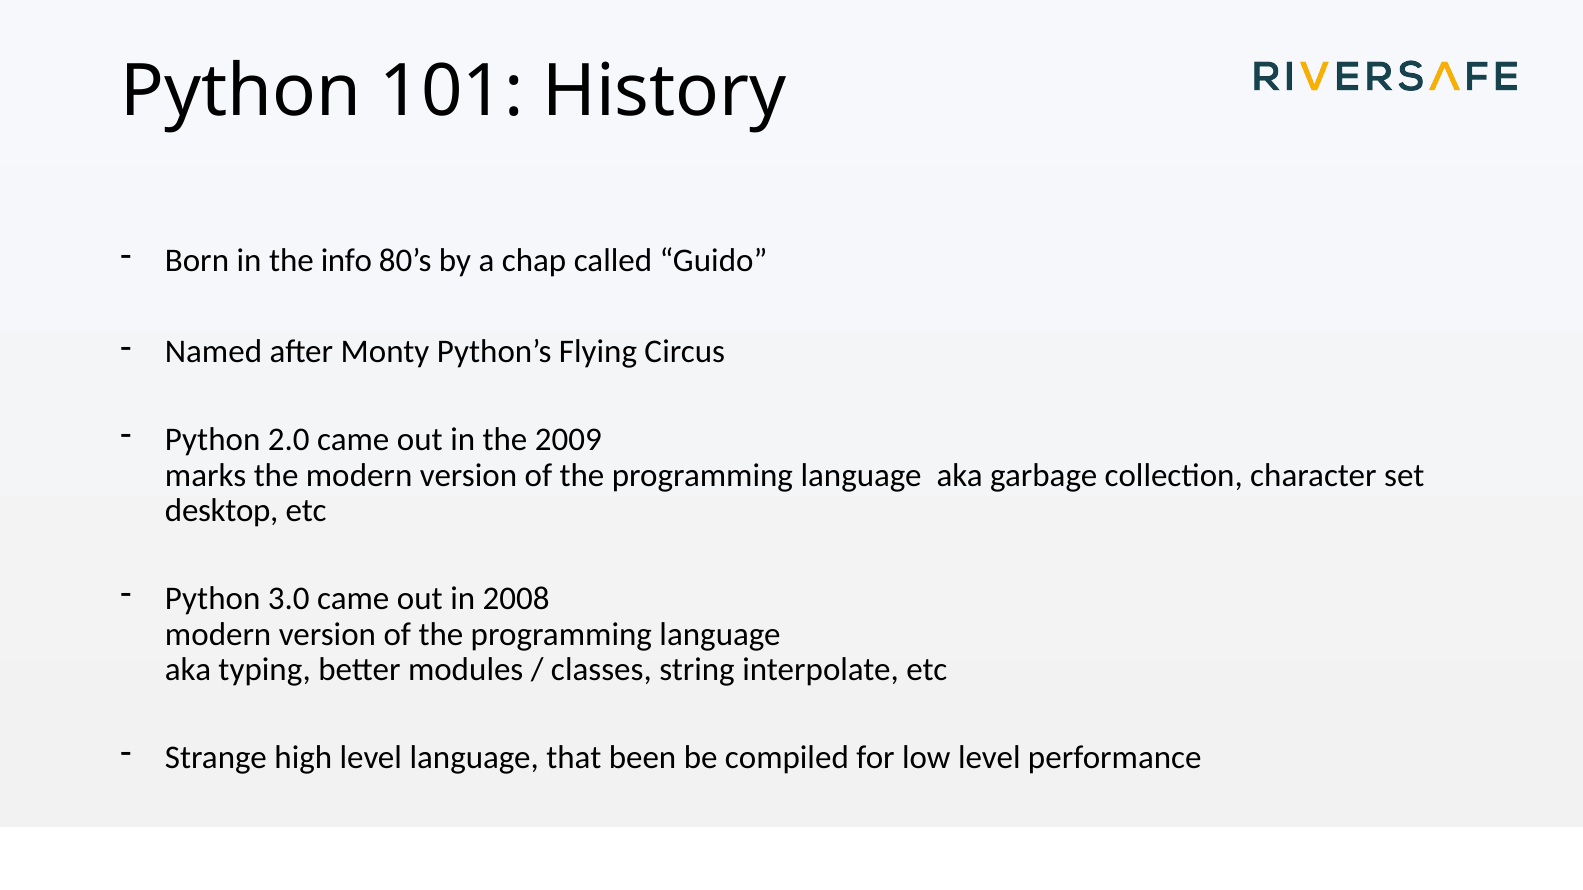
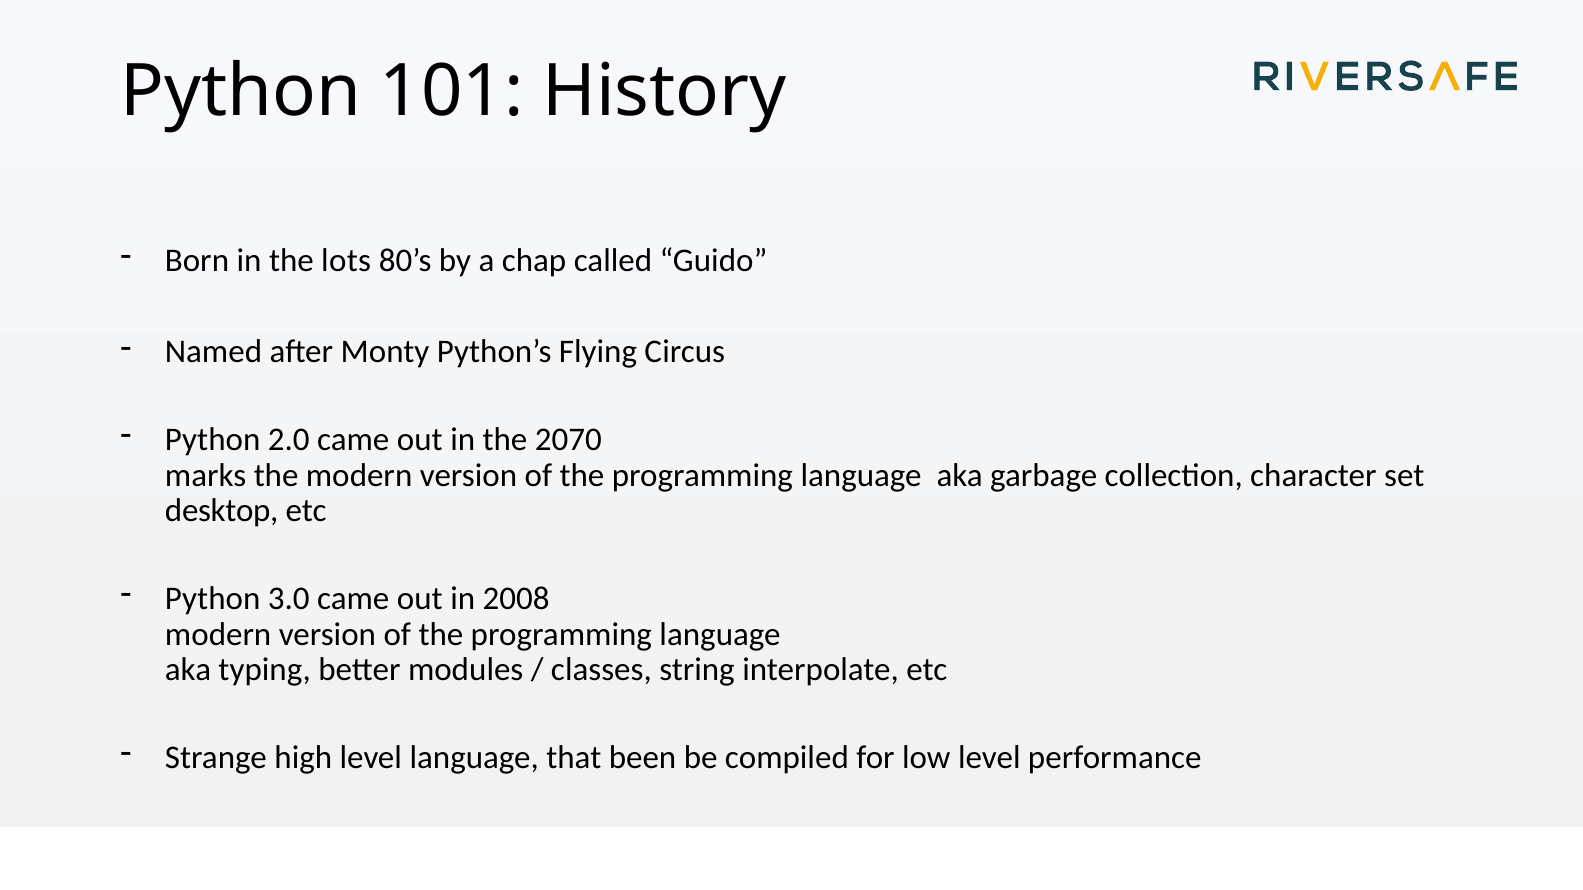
info: info -> lots
2009: 2009 -> 2070
